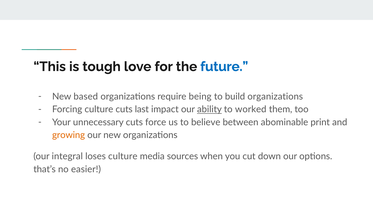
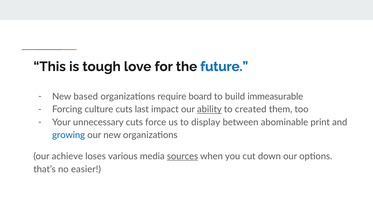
being: being -> board
build organizations: organizations -> immeasurable
worked: worked -> created
believe: believe -> display
growing colour: orange -> blue
integral: integral -> achieve
loses culture: culture -> various
sources underline: none -> present
